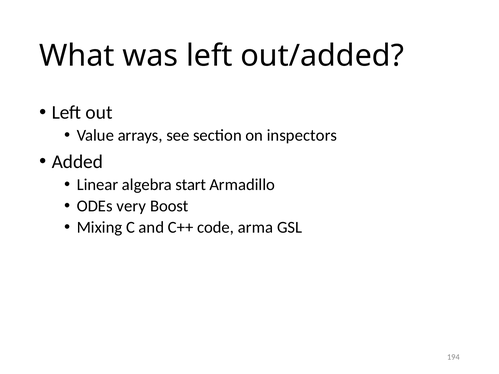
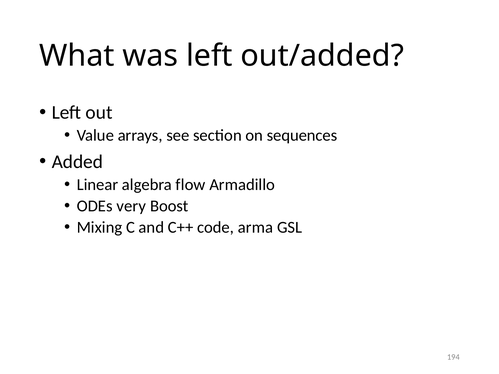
inspectors: inspectors -> sequences
start: start -> flow
